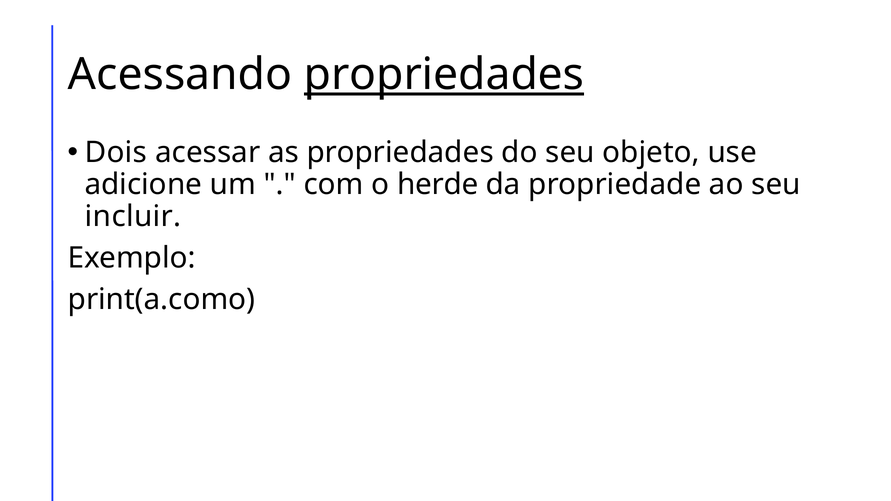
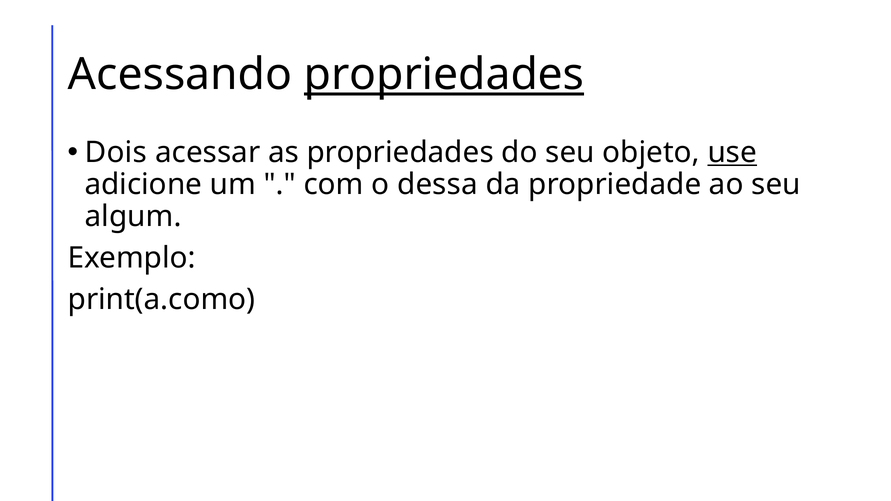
use underline: none -> present
herde: herde -> dessa
incluir: incluir -> algum
